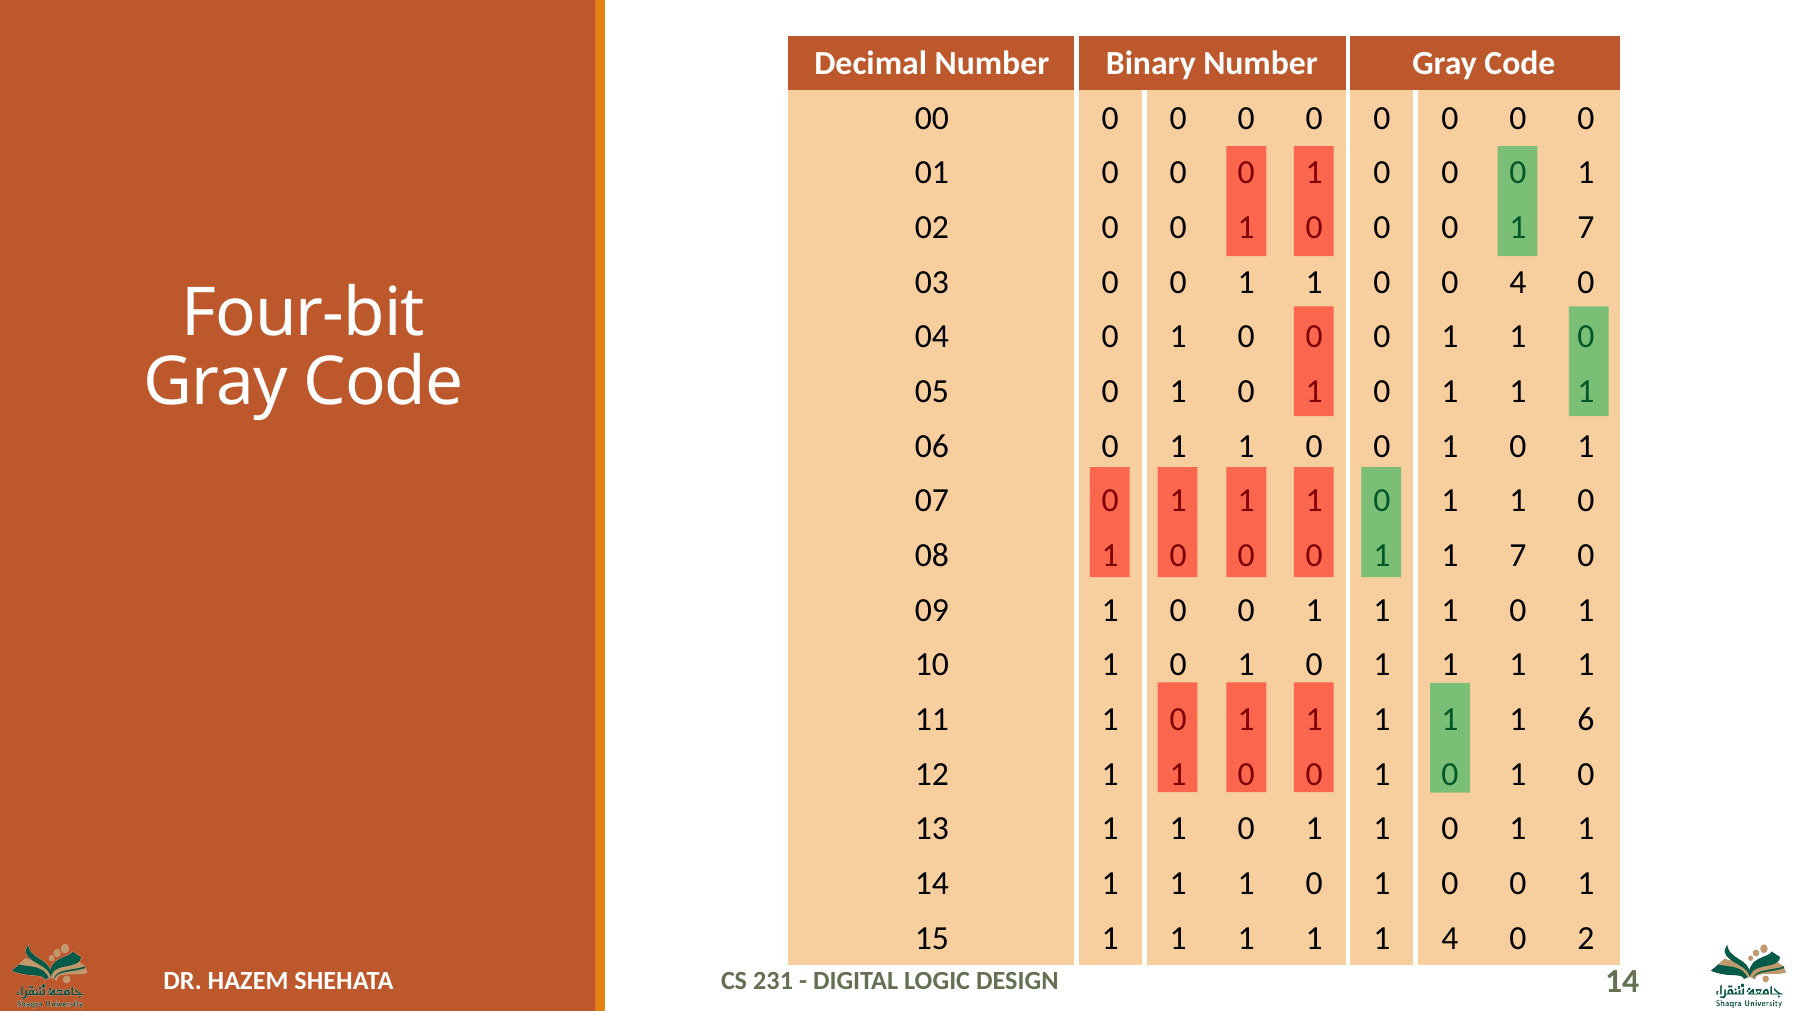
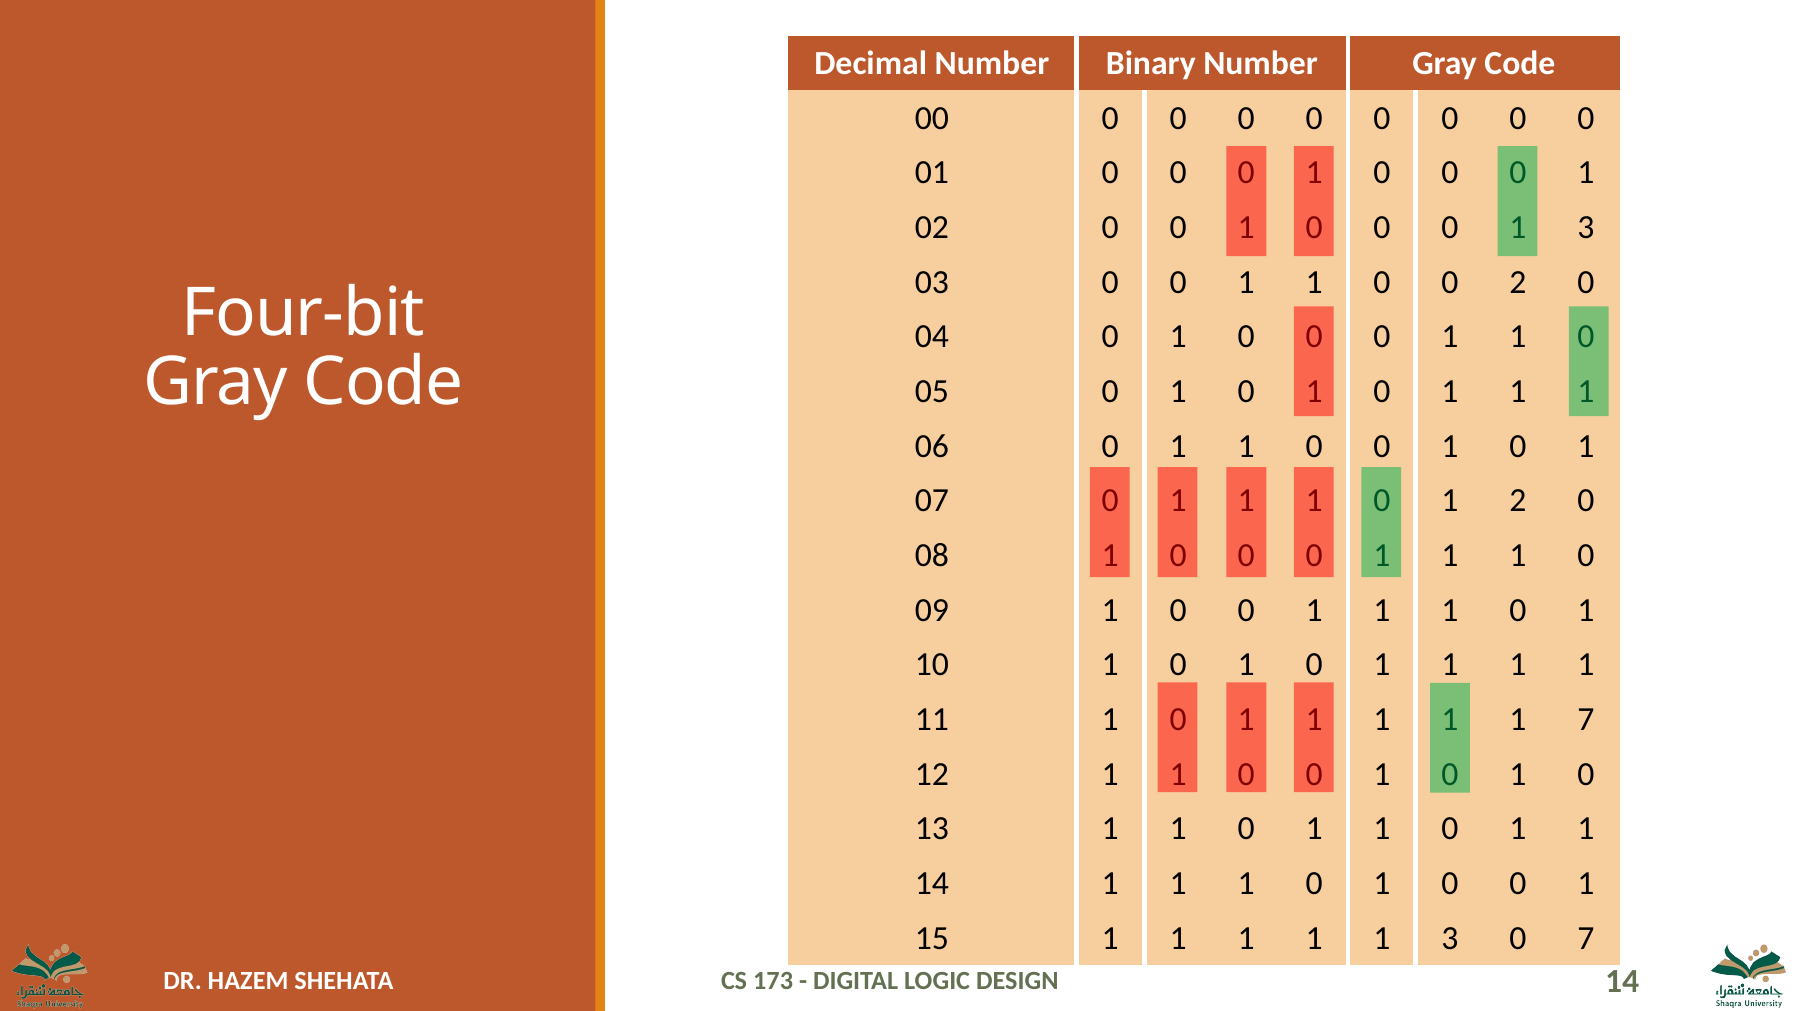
7 at (1586, 227): 7 -> 3
0 4: 4 -> 2
1 at (1518, 501): 1 -> 2
7 at (1518, 555): 7 -> 1
1 6: 6 -> 7
4 at (1450, 938): 4 -> 3
0 2: 2 -> 7
231: 231 -> 173
